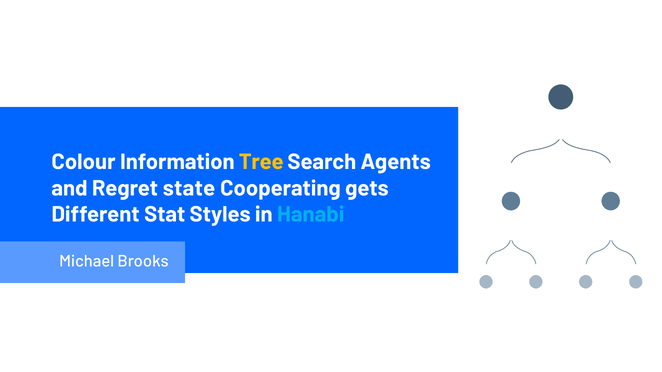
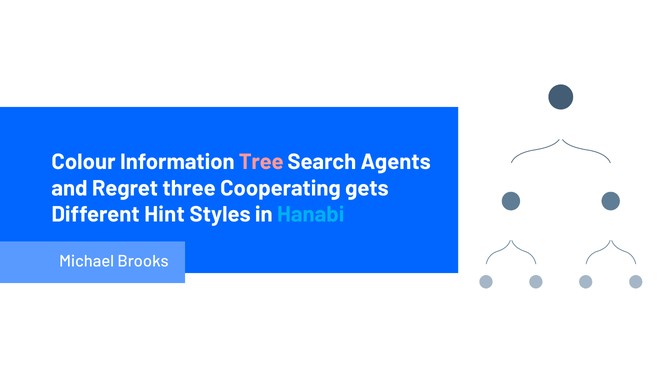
Tree colour: yellow -> pink
state: state -> three
Stat: Stat -> Hint
